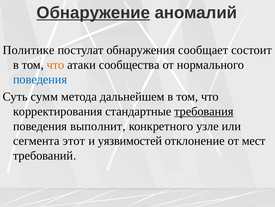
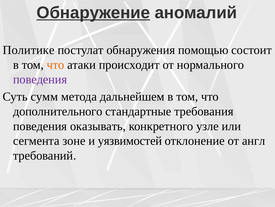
сообщает: сообщает -> помощью
сообщества: сообщества -> происходит
поведения at (40, 79) colour: blue -> purple
корректирования: корректирования -> дополнительного
требования underline: present -> none
выполнит: выполнит -> оказывать
этот: этот -> зоне
мест: мест -> англ
